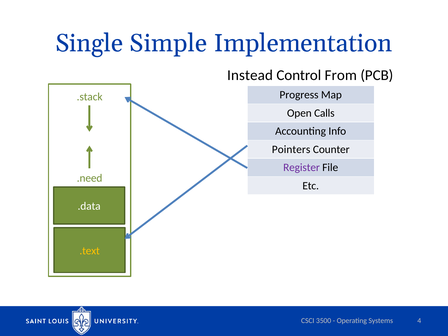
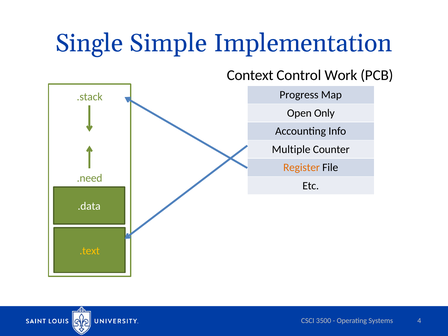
Instead: Instead -> Context
From: From -> Work
Calls: Calls -> Only
Pointers: Pointers -> Multiple
Register colour: purple -> orange
